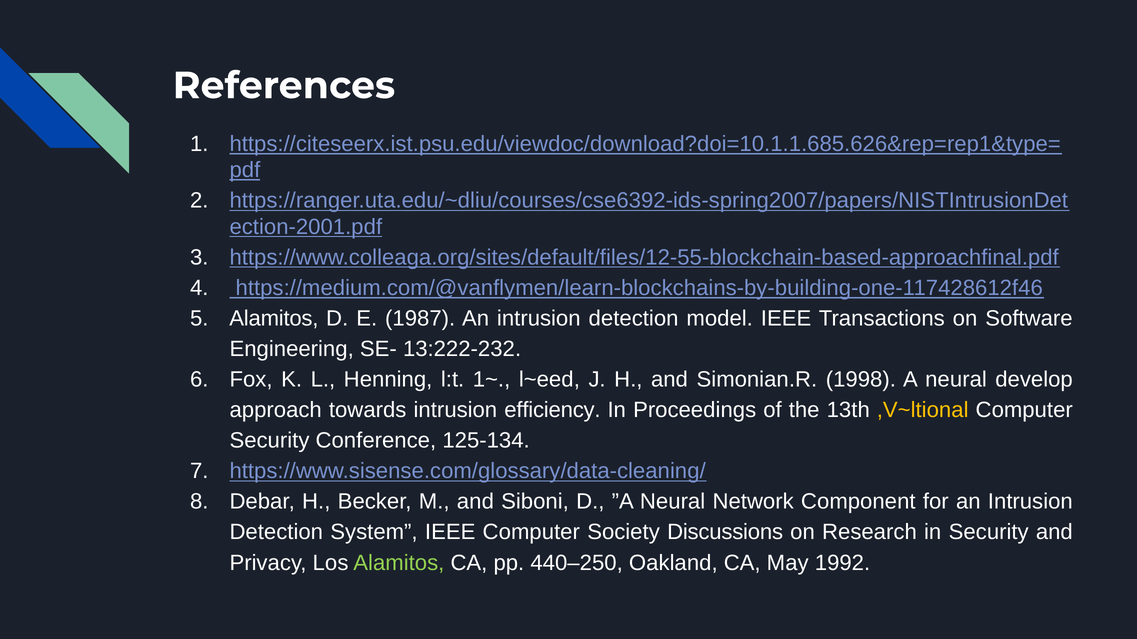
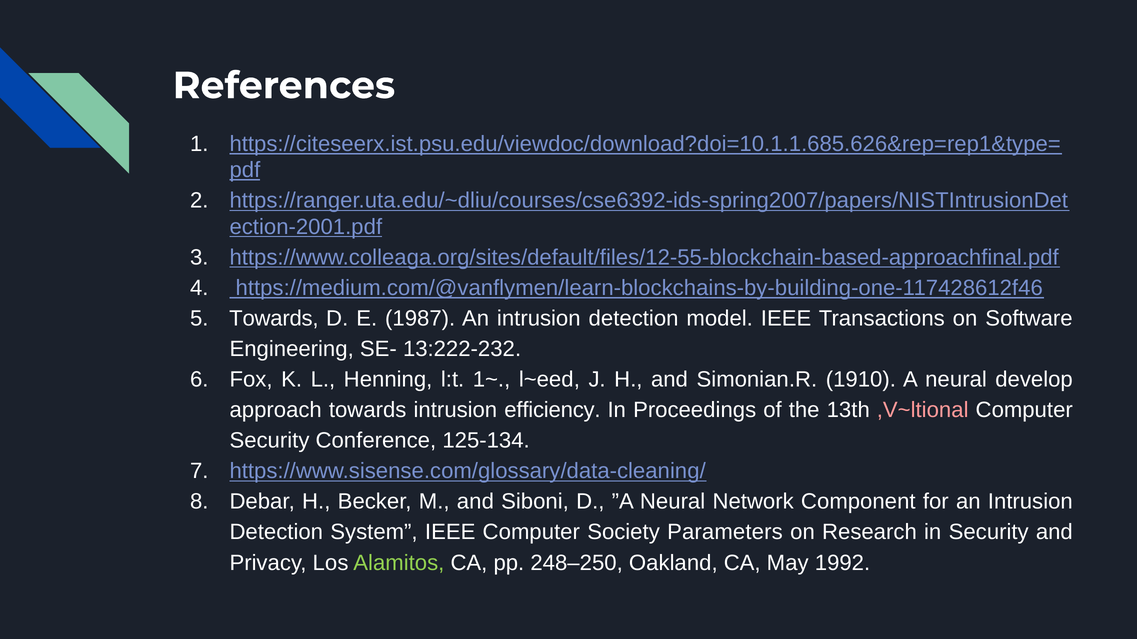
Alamitos at (274, 319): Alamitos -> Towards
1998: 1998 -> 1910
,V~ltional colour: yellow -> pink
Discussions: Discussions -> Parameters
440–250: 440–250 -> 248–250
